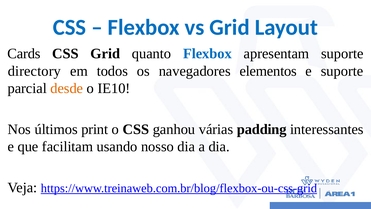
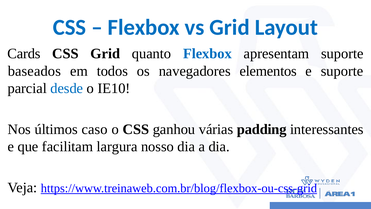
directory: directory -> baseados
desde colour: orange -> blue
print: print -> caso
usando: usando -> largura
